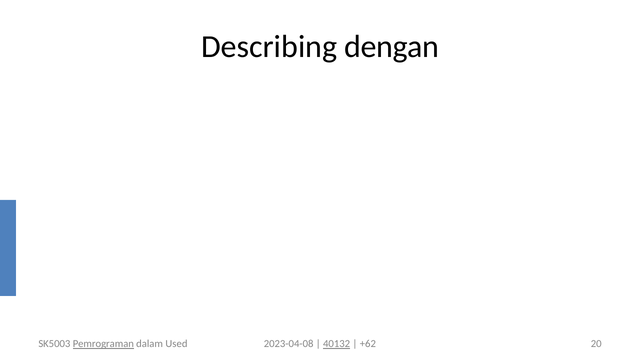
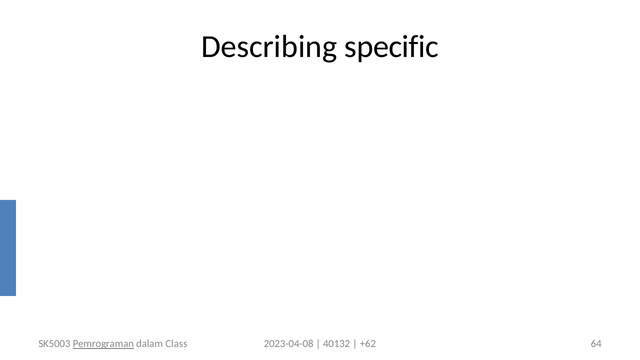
dengan: dengan -> specific
Used: Used -> Class
40132 underline: present -> none
20: 20 -> 64
